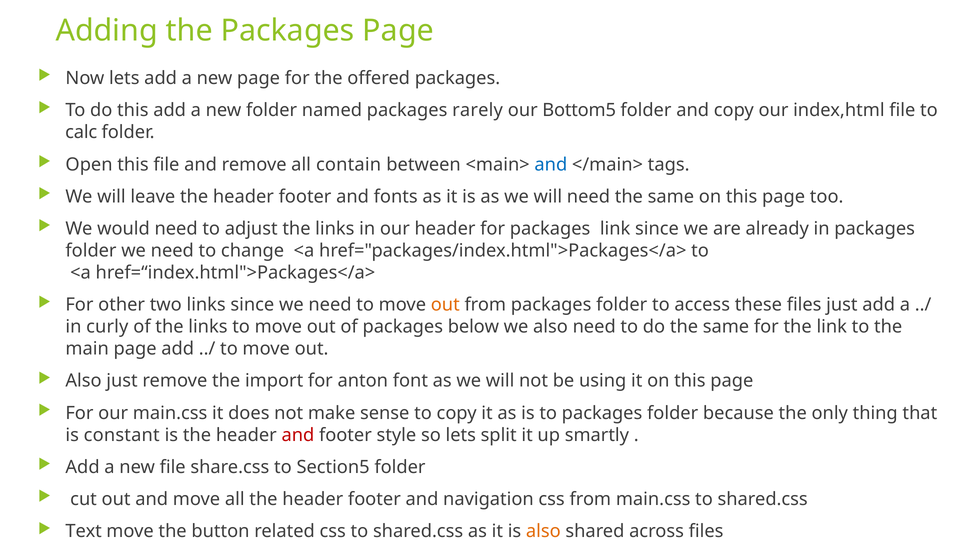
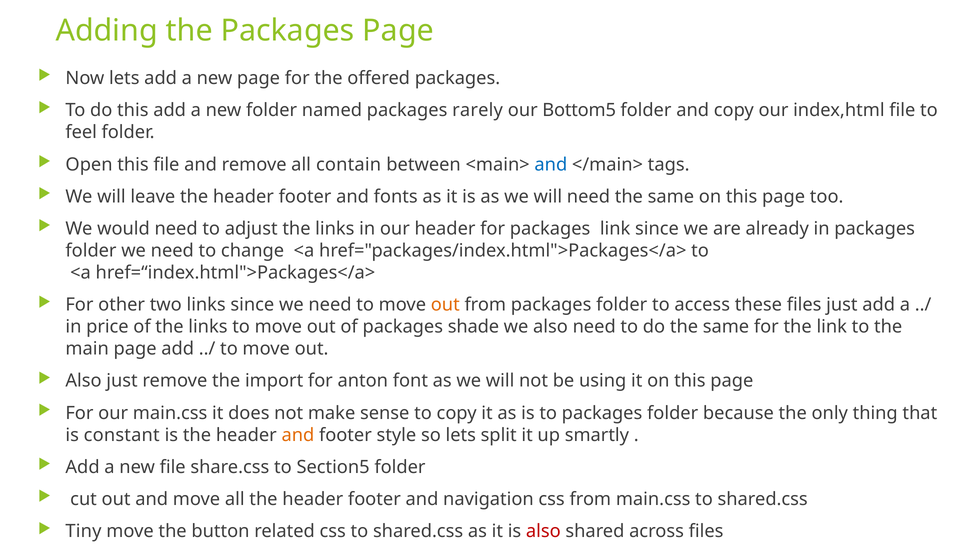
calc: calc -> feel
curly: curly -> price
below: below -> shade
and at (298, 435) colour: red -> orange
Text: Text -> Tiny
also at (543, 531) colour: orange -> red
